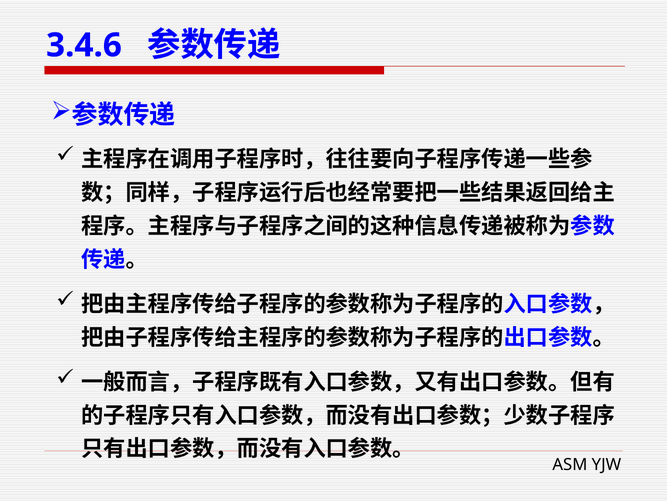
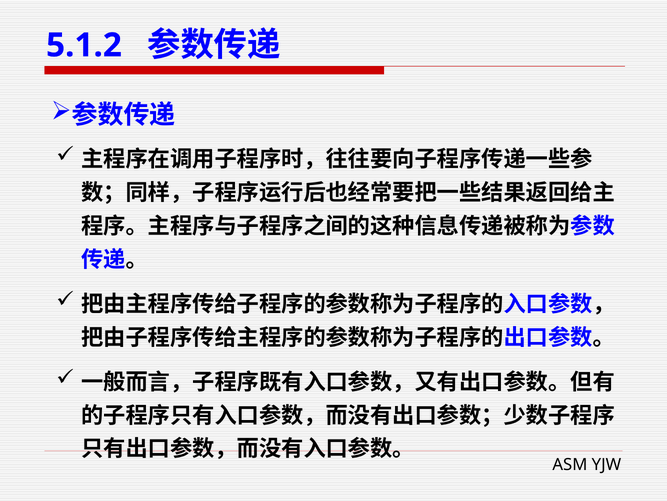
3.4.6: 3.4.6 -> 5.1.2
